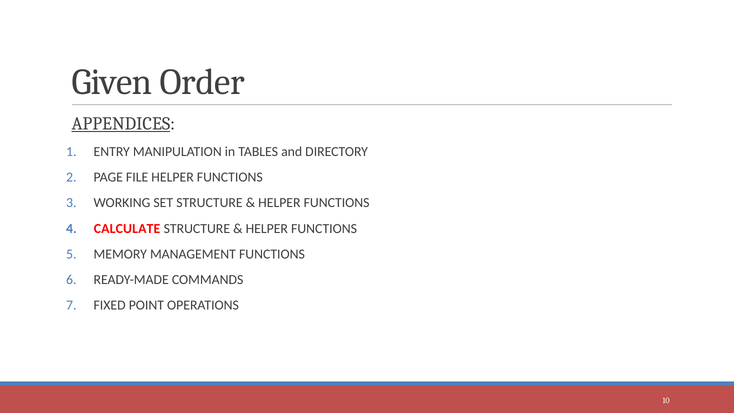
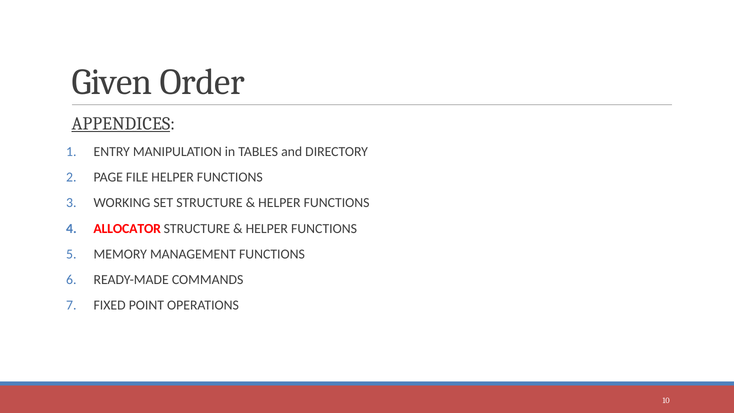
CALCULATE: CALCULATE -> ALLOCATOR
